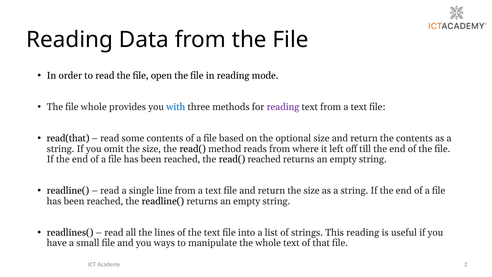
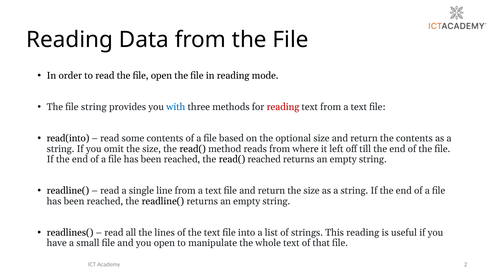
file whole: whole -> string
reading at (283, 107) colour: purple -> red
read(that: read(that -> read(into
you ways: ways -> open
